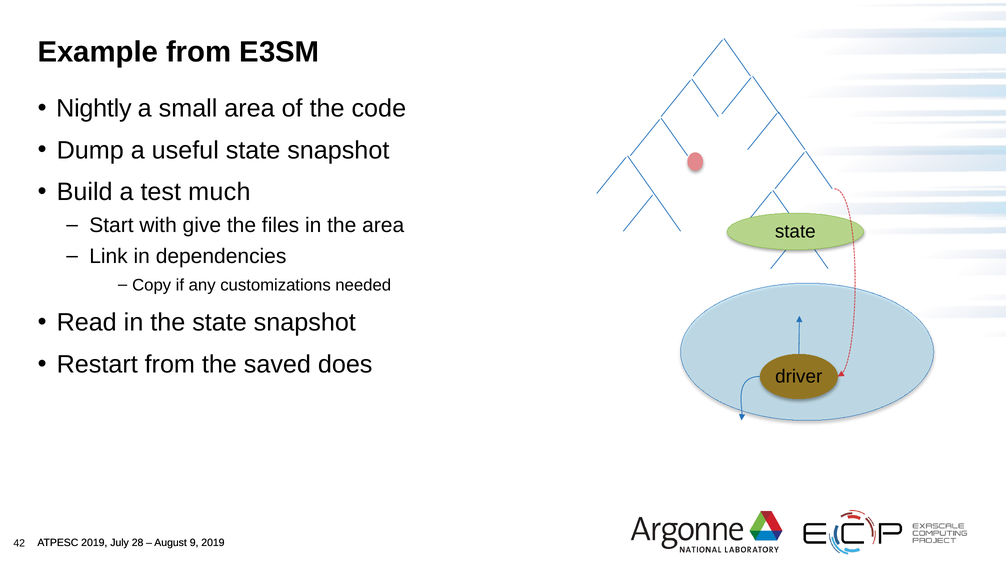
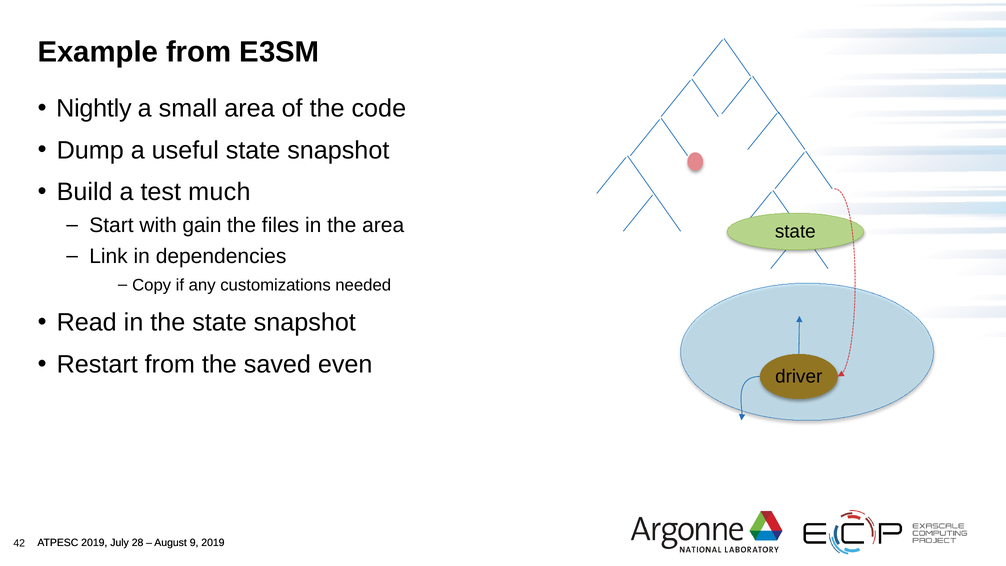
give: give -> gain
does: does -> even
